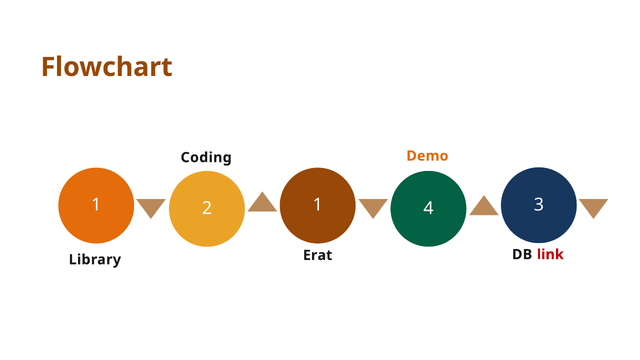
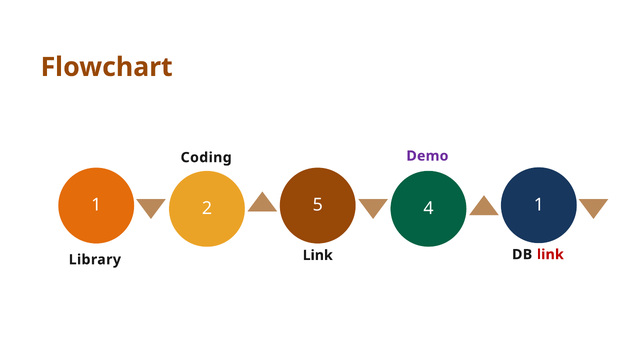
Demo colour: orange -> purple
2 1: 1 -> 5
4 3: 3 -> 1
Library Erat: Erat -> Link
